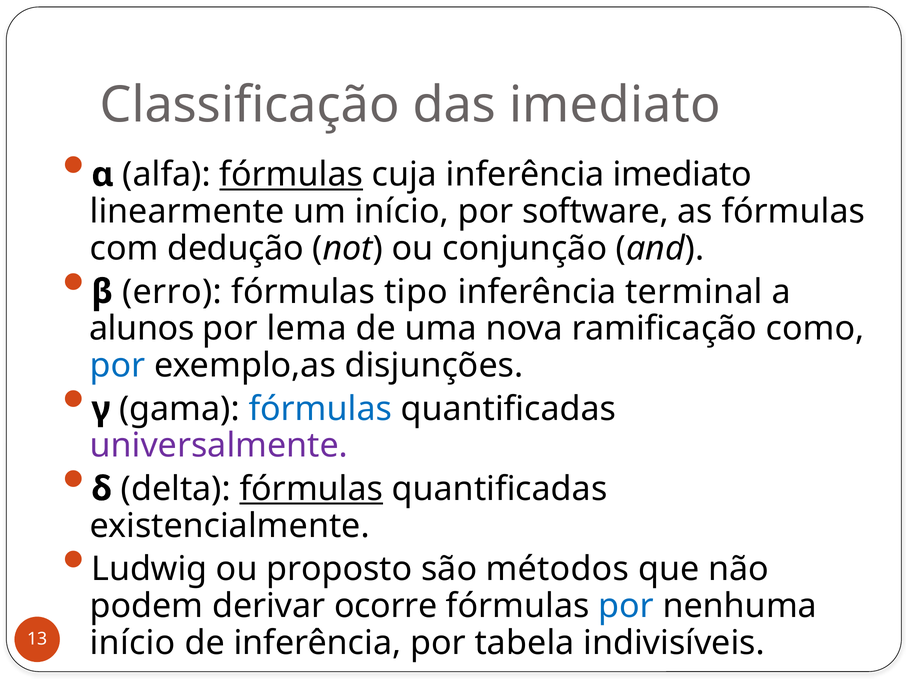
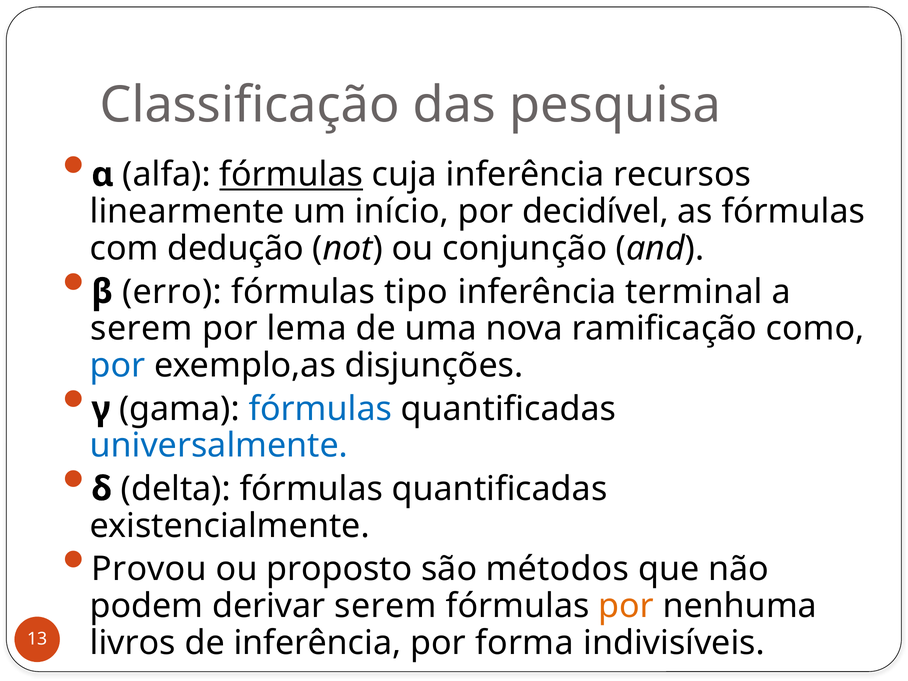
das imediato: imediato -> pesquisa
inferência imediato: imediato -> recursos
software: software -> decidível
alunos at (142, 329): alunos -> serem
universalmente colour: purple -> blue
fórmulas at (311, 489) underline: present -> none
Ludwig: Ludwig -> Provou
derivar ocorre: ocorre -> serem
por at (626, 606) colour: blue -> orange
início at (133, 643): início -> livros
tabela: tabela -> forma
